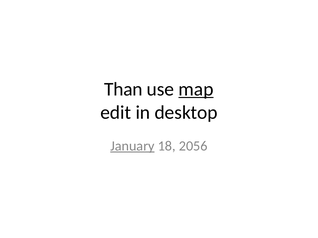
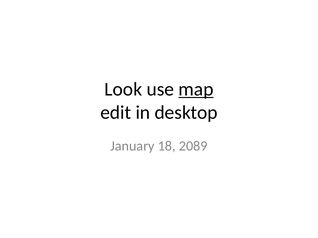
Than: Than -> Look
January underline: present -> none
2056: 2056 -> 2089
